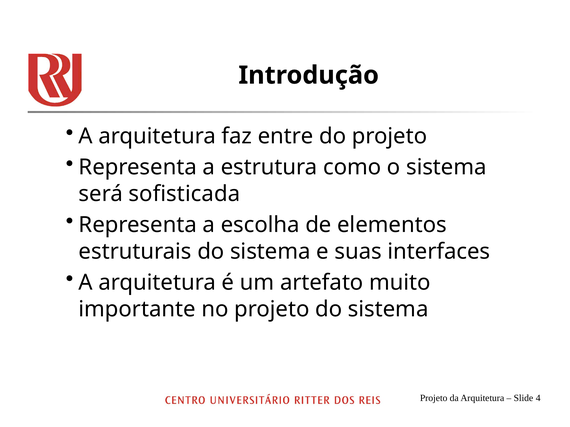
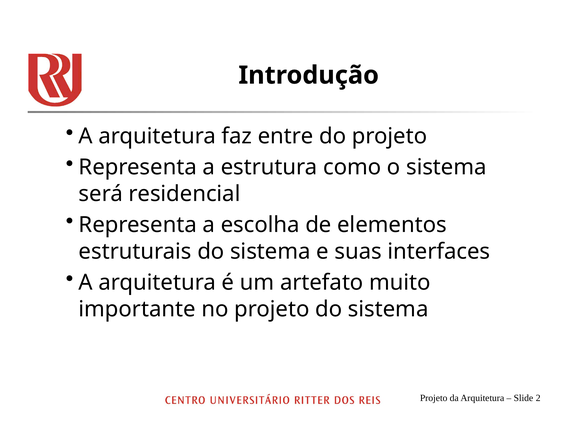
sofisticada: sofisticada -> residencial
4: 4 -> 2
